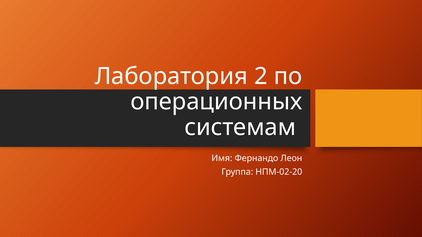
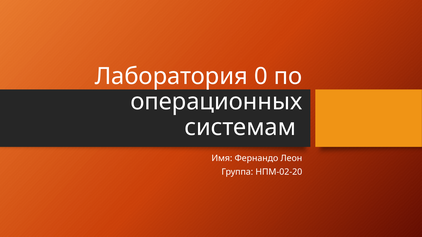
2: 2 -> 0
